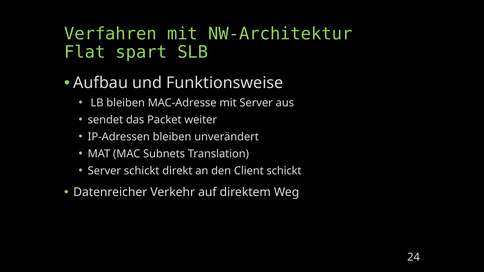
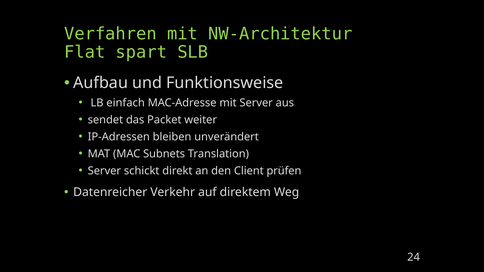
LB bleiben: bleiben -> einfach
Client schickt: schickt -> prüfen
